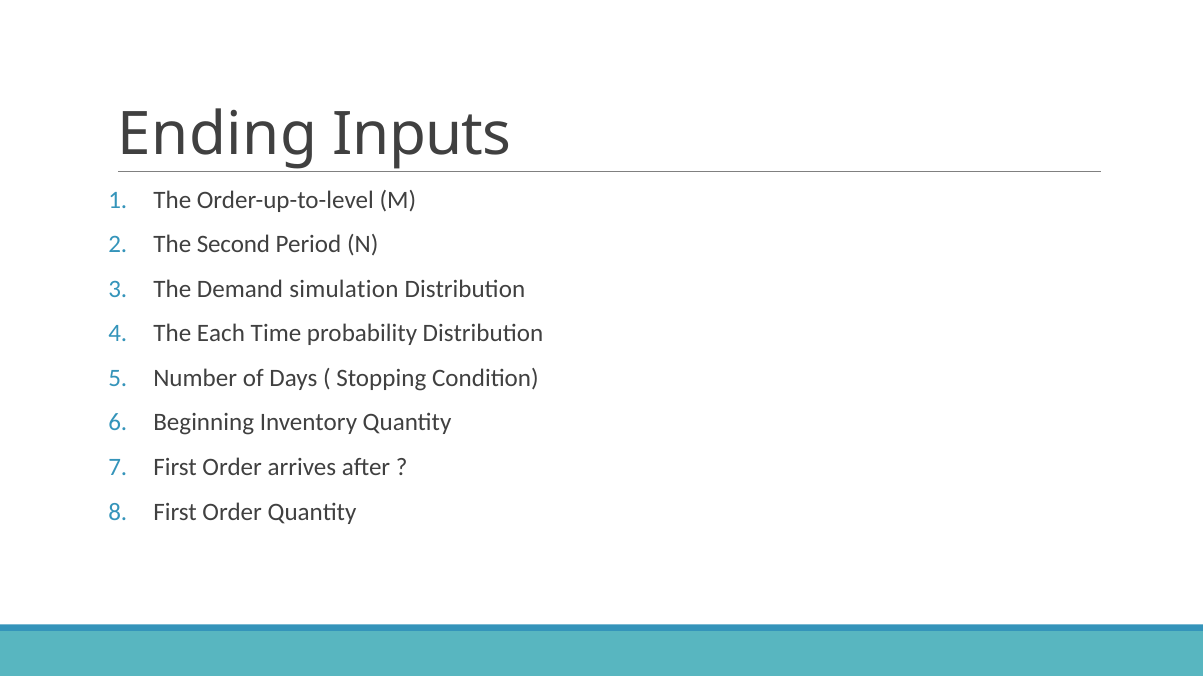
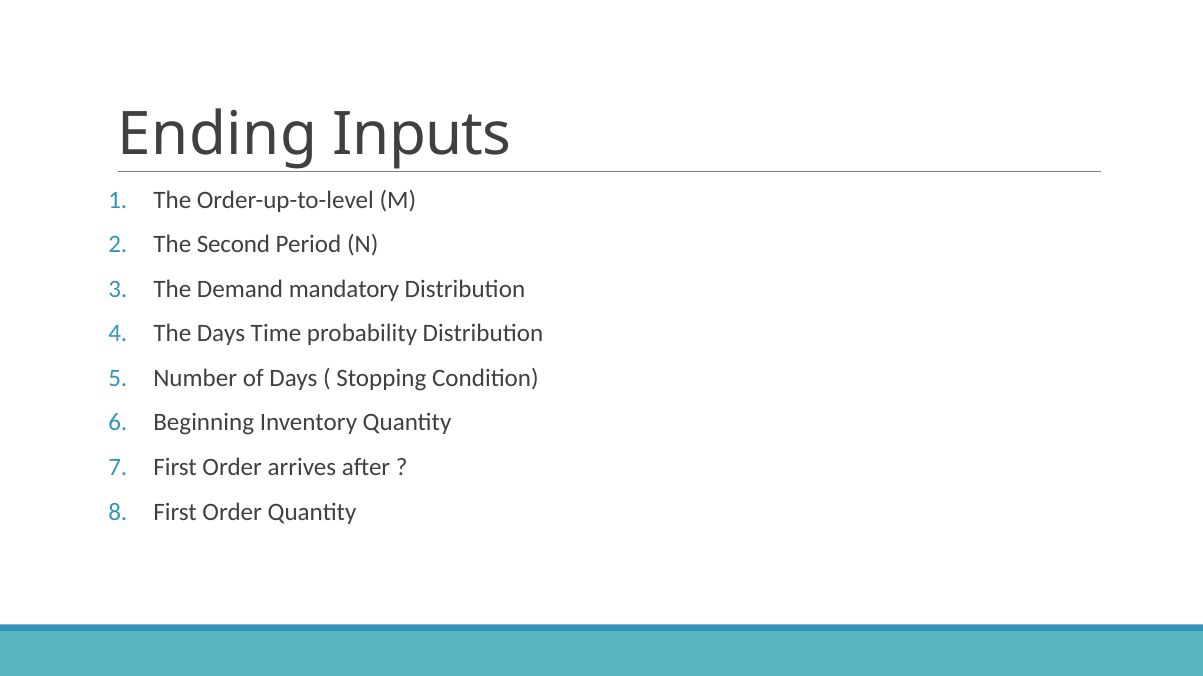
simulation: simulation -> mandatory
The Each: Each -> Days
